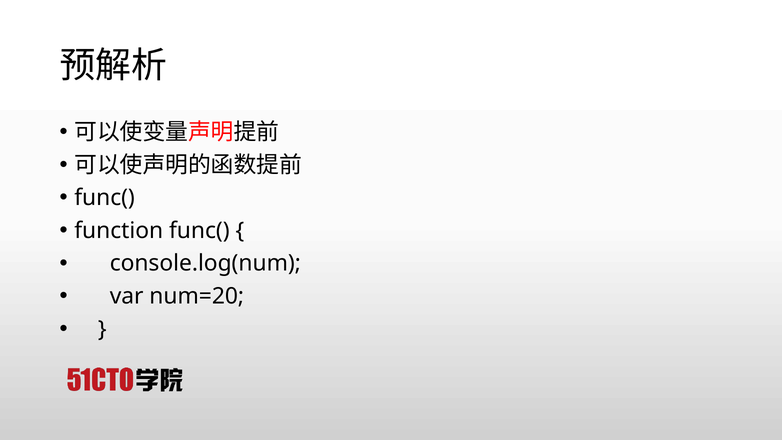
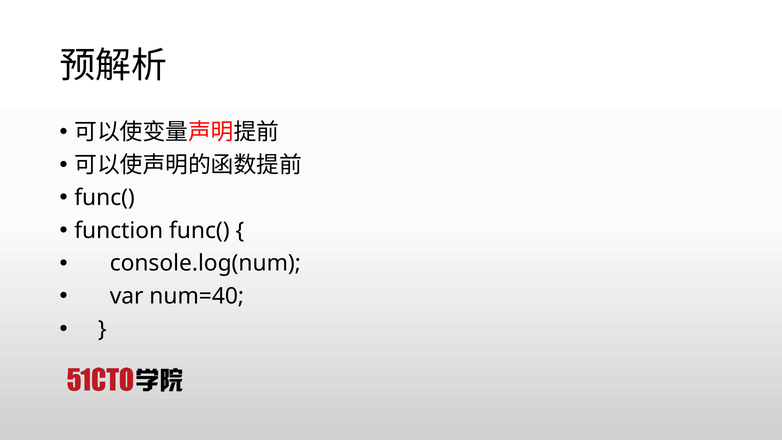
num=20: num=20 -> num=40
